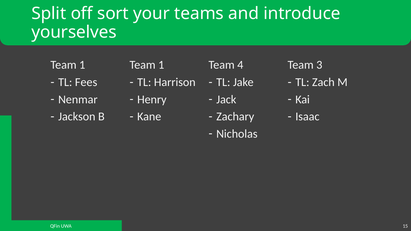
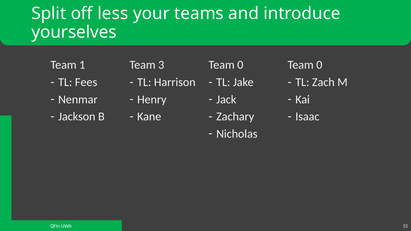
sort: sort -> less
4 at (240, 65): 4 -> 0
3 at (319, 65): 3 -> 0
1 at (161, 65): 1 -> 3
